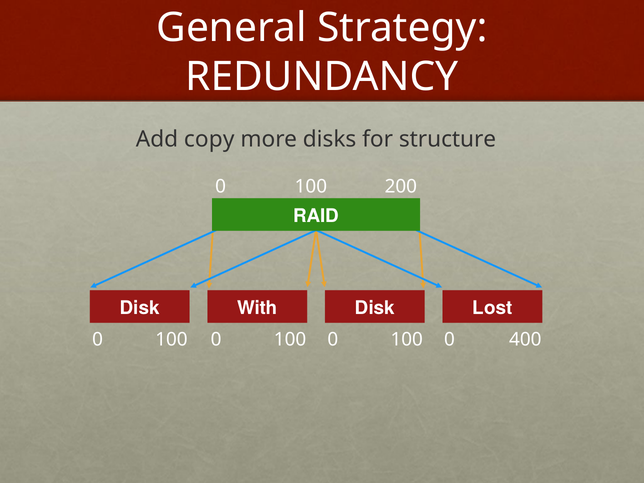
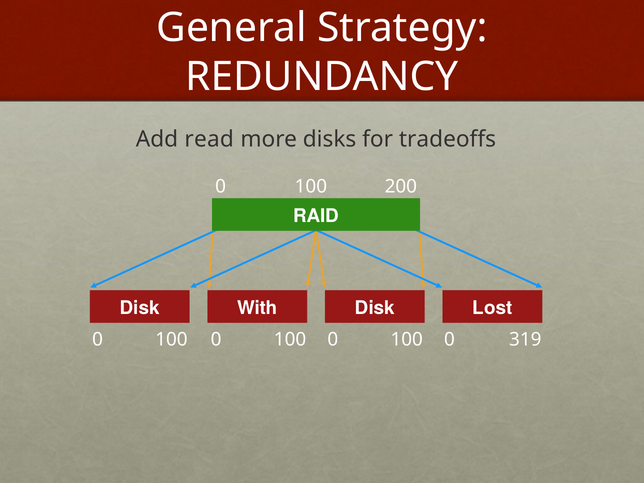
copy: copy -> read
structure: structure -> tradeoffs
400: 400 -> 319
